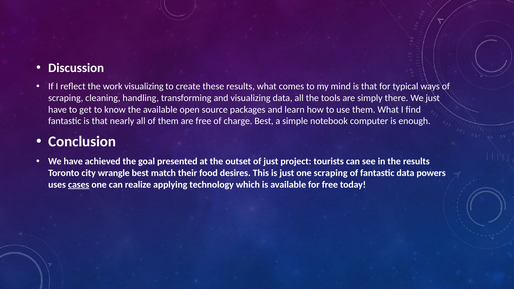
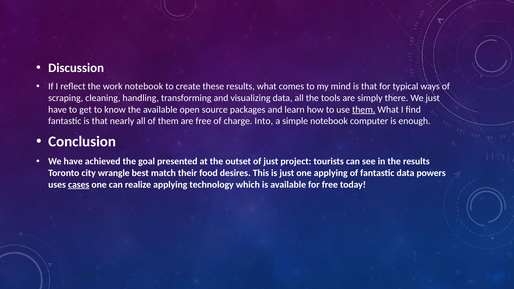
work visualizing: visualizing -> notebook
them at (364, 110) underline: none -> present
charge Best: Best -> Into
one scraping: scraping -> applying
